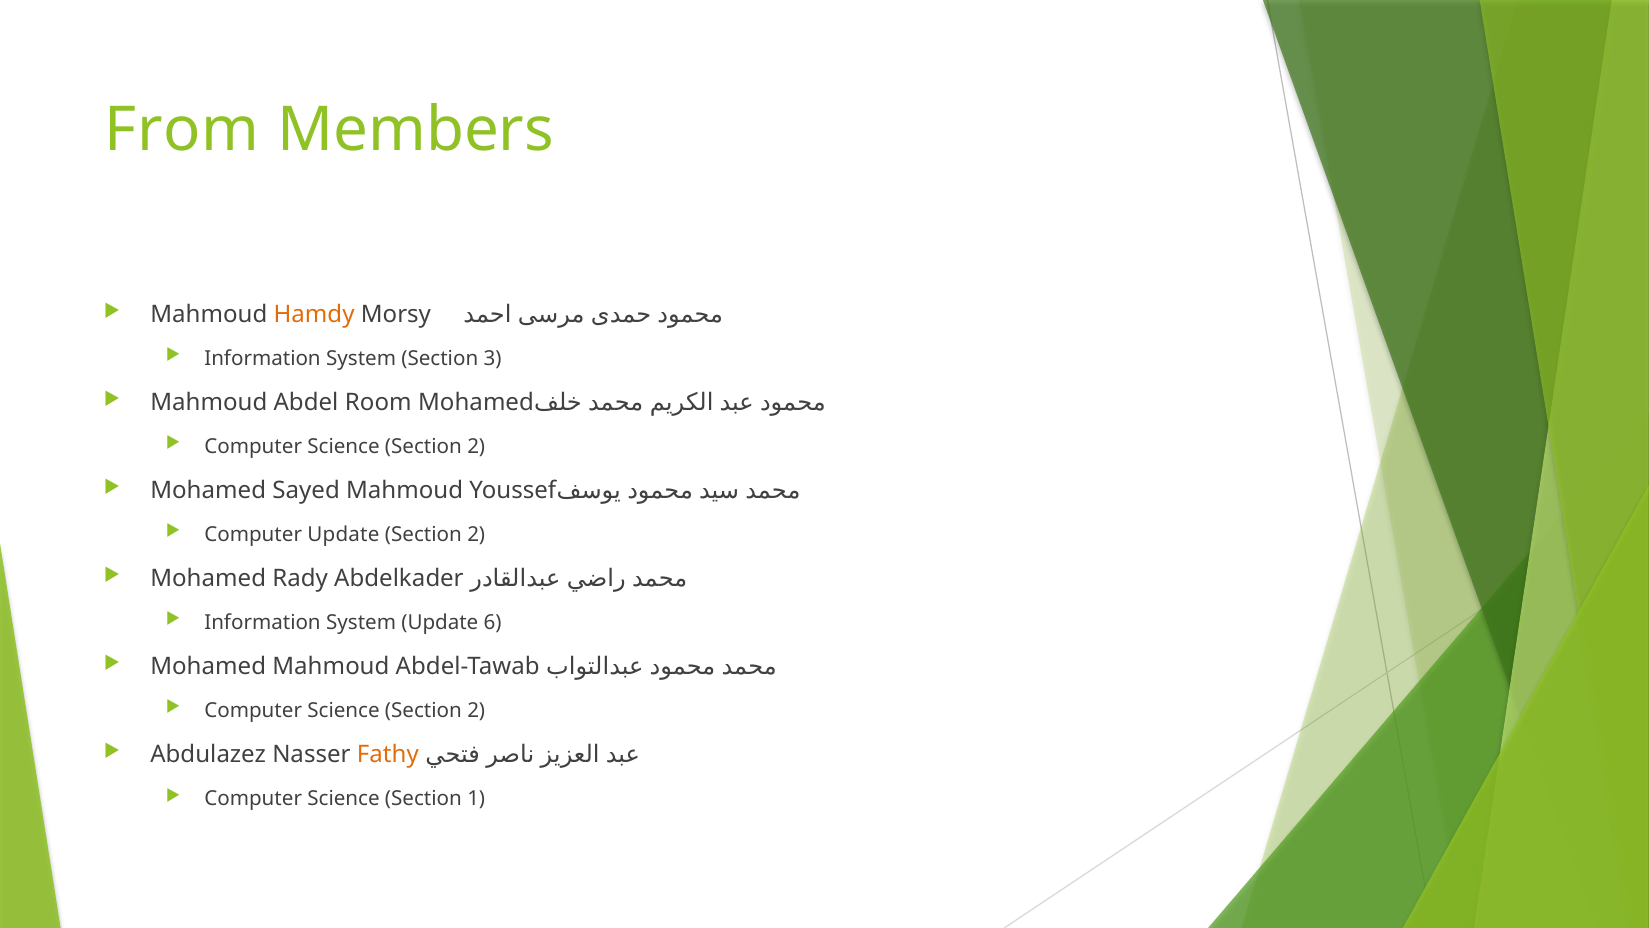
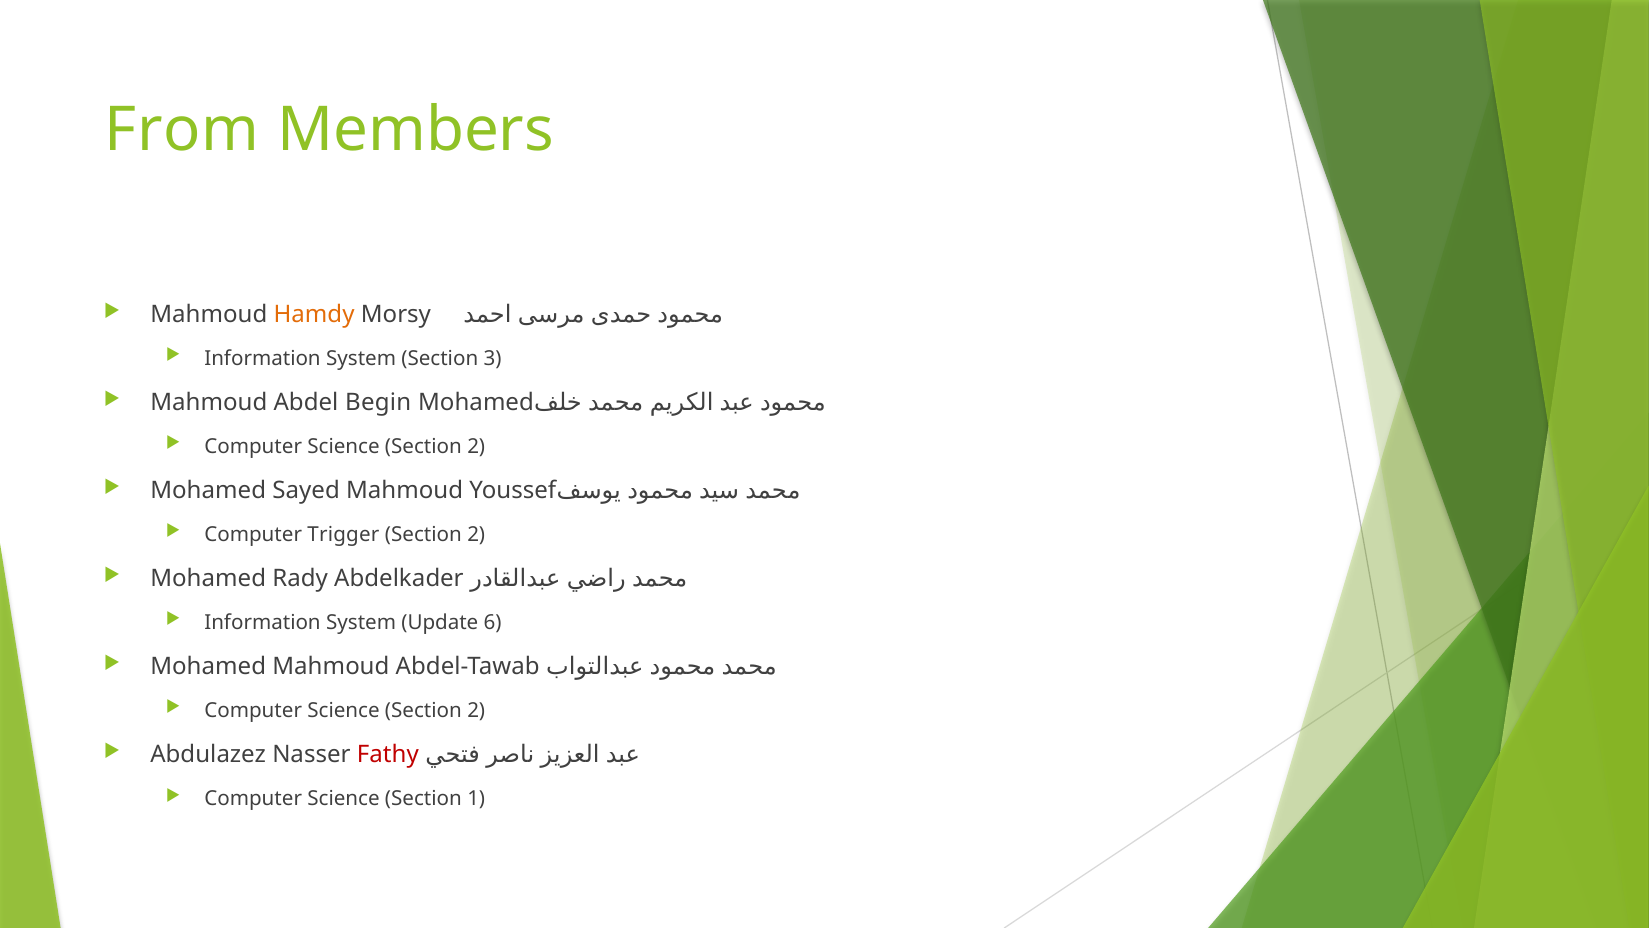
Room: Room -> Begin
Computer Update: Update -> Trigger
Fathy colour: orange -> red
